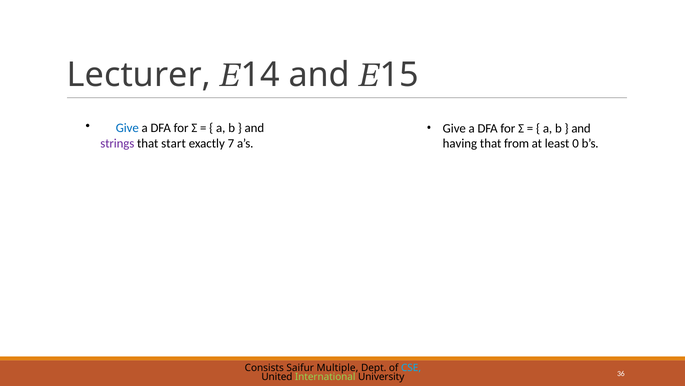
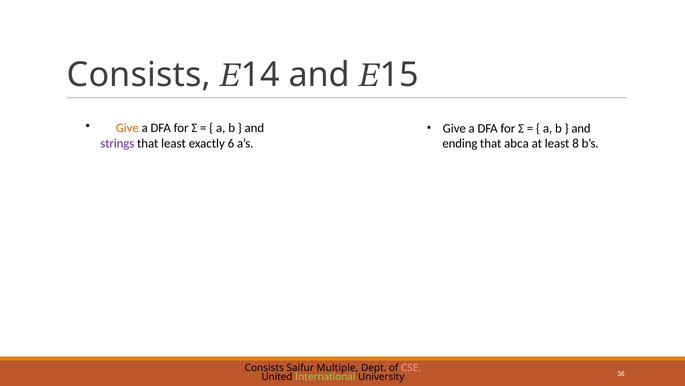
Lecturer at (139, 75): Lecturer -> Consists
Give at (127, 128) colour: blue -> orange
that start: start -> least
7: 7 -> 6
having: having -> ending
from: from -> abca
0: 0 -> 8
CSE colour: light blue -> pink
